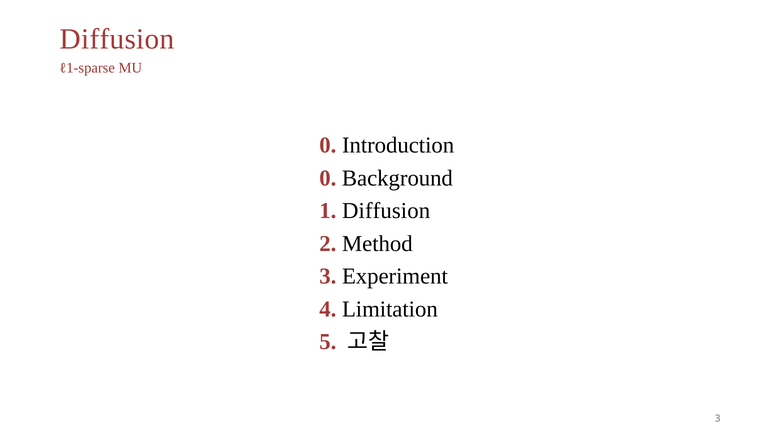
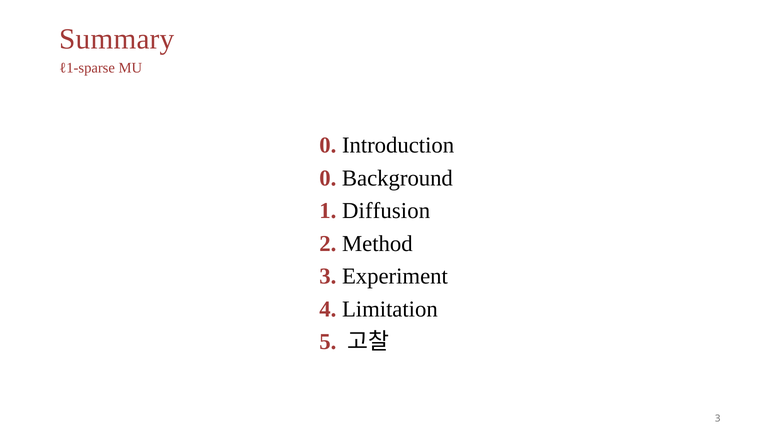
Diffusion at (117, 39): Diffusion -> Summary
